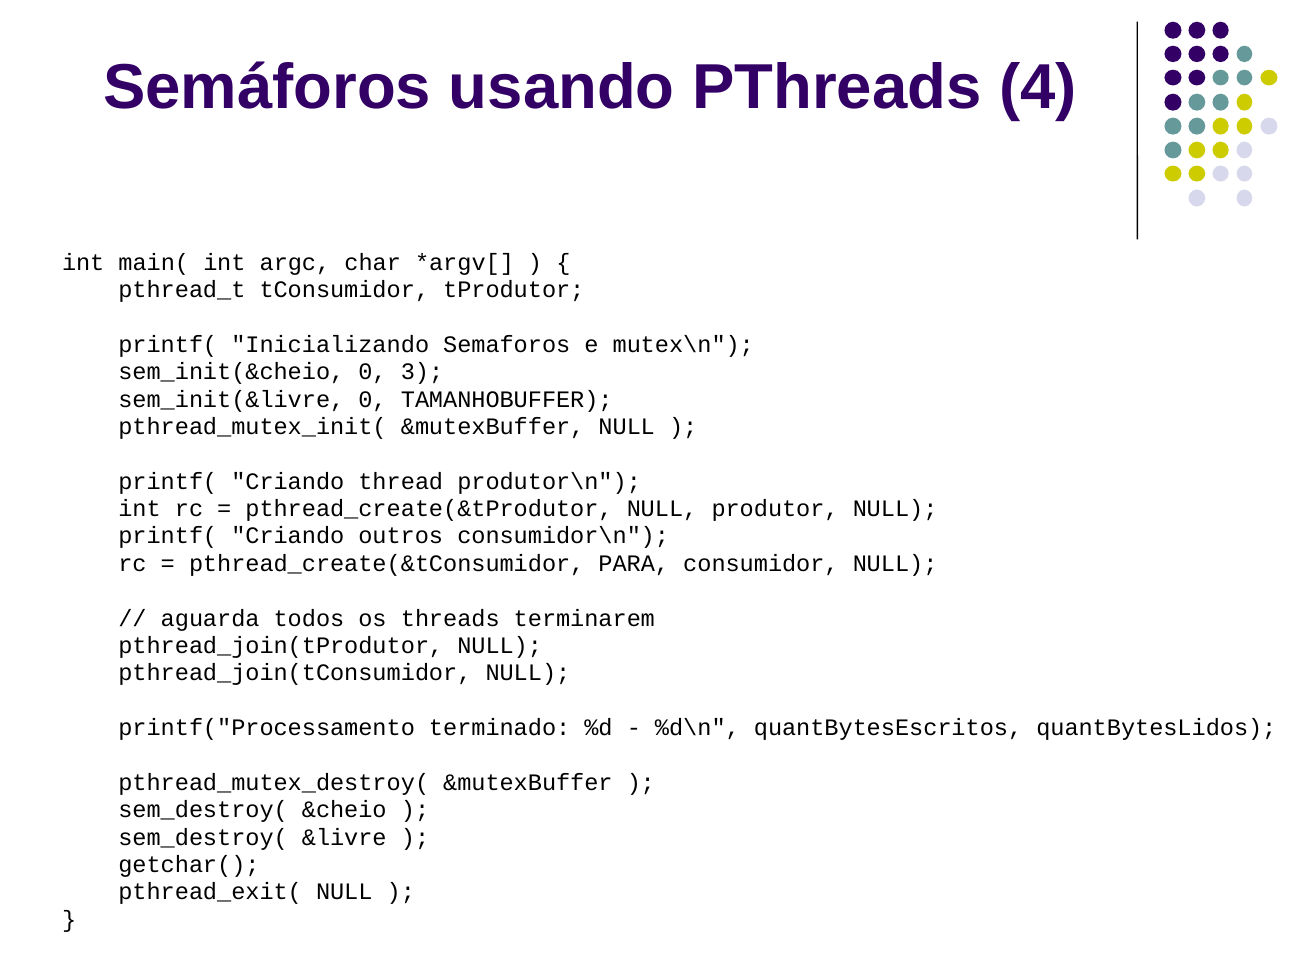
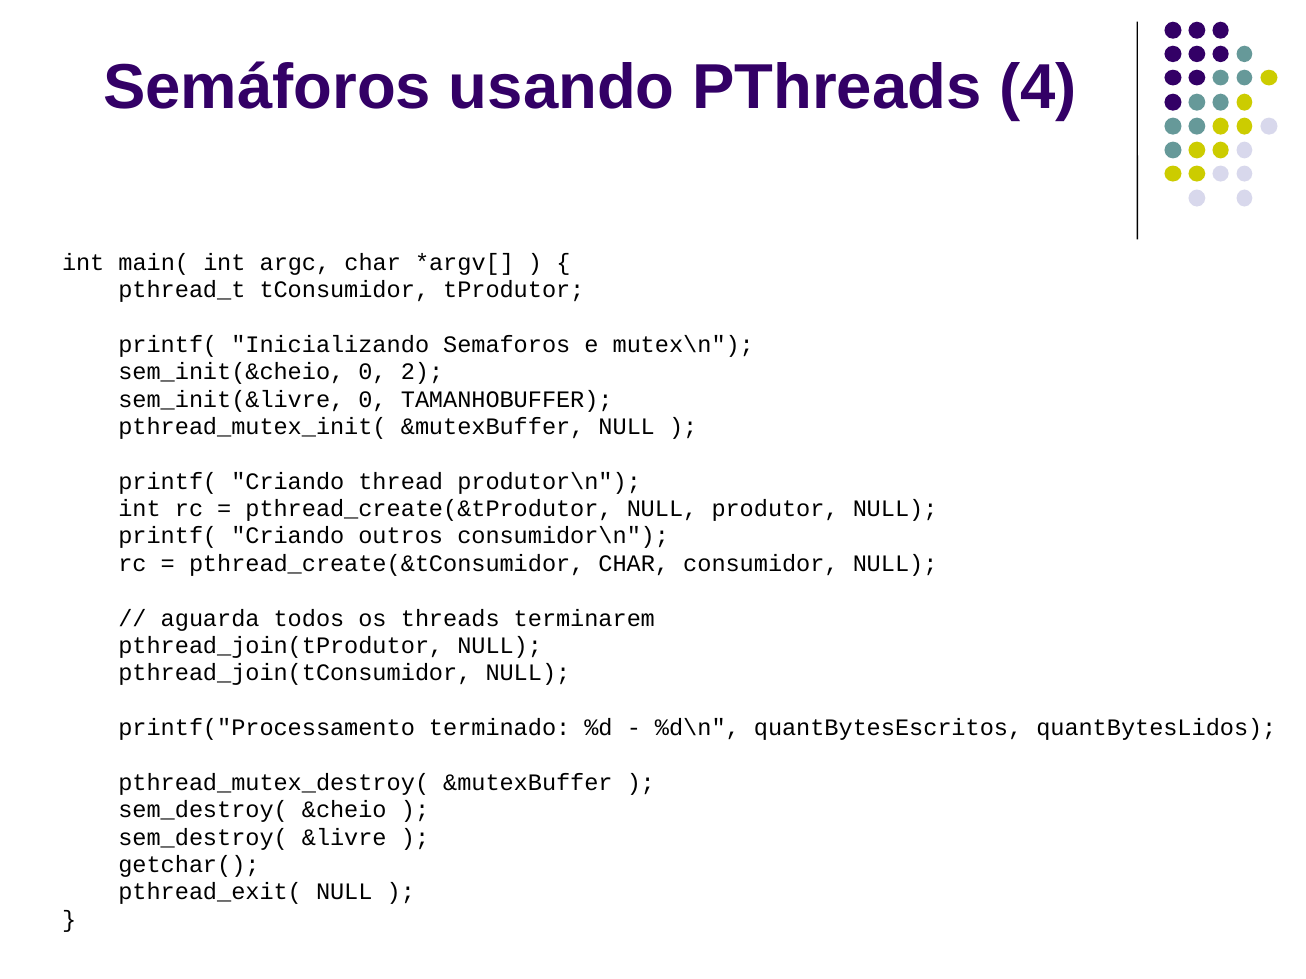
3: 3 -> 2
pthread_create(&tConsumidor PARA: PARA -> CHAR
